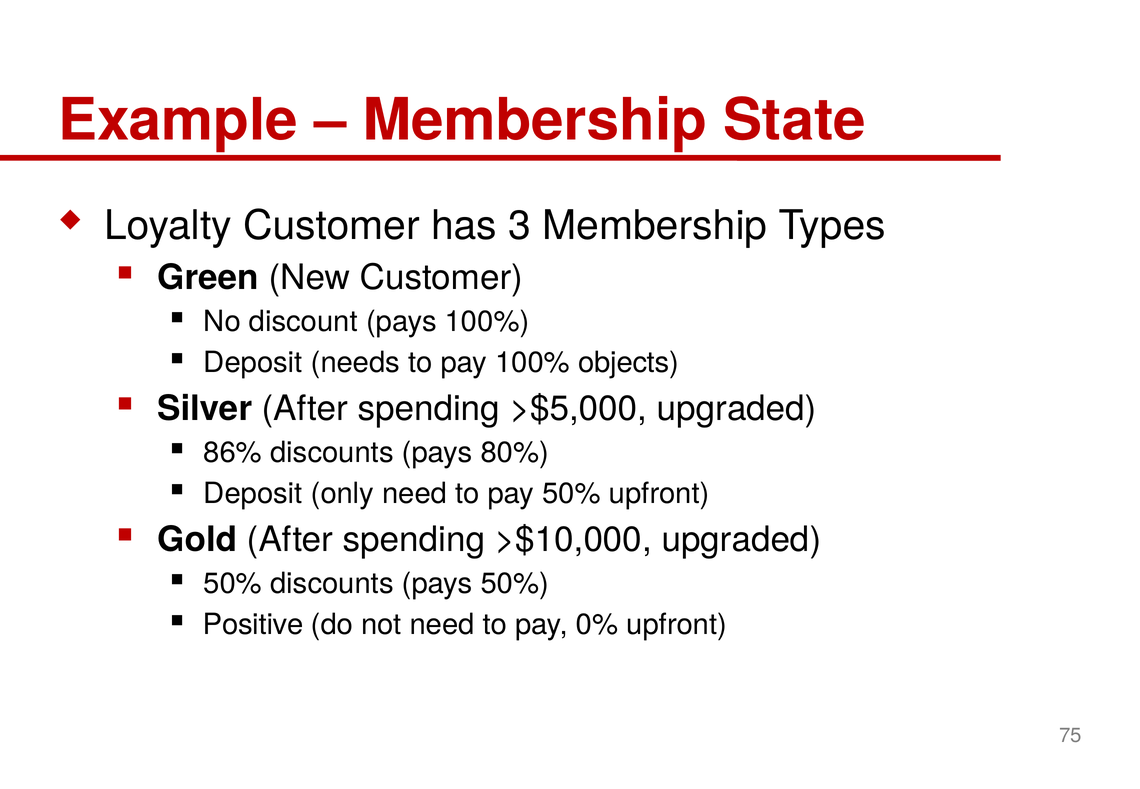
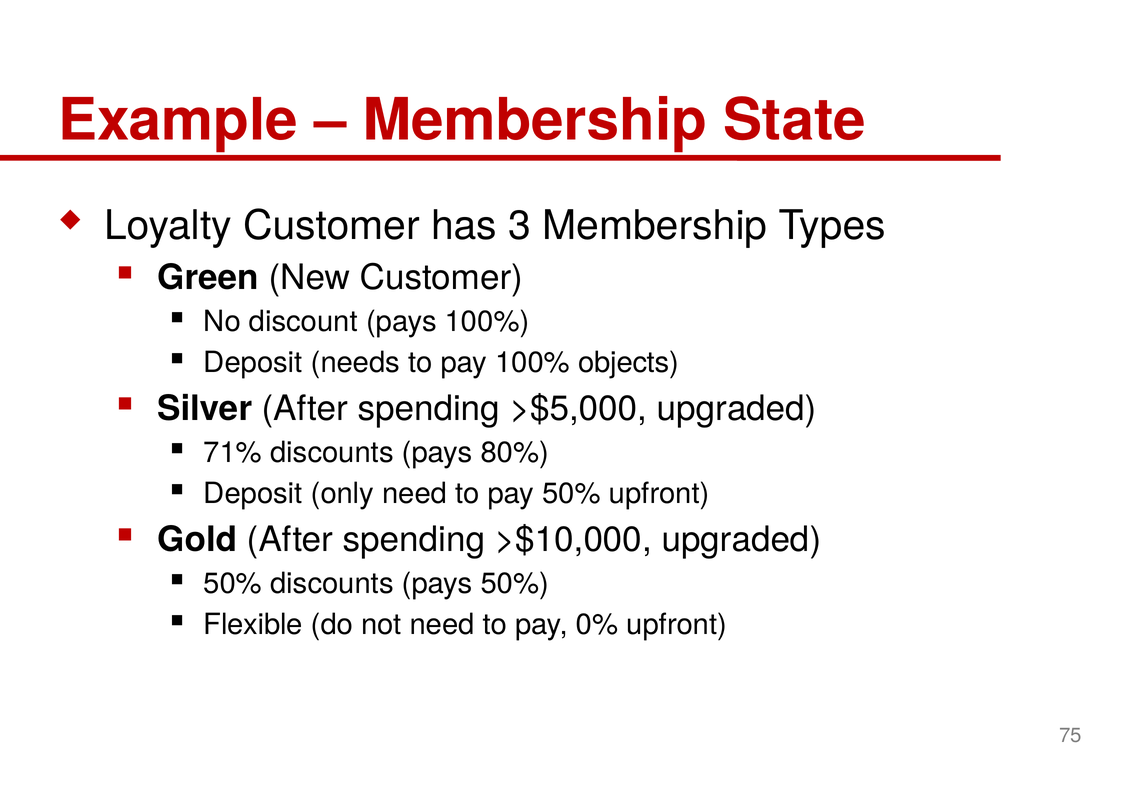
86%: 86% -> 71%
Positive: Positive -> Flexible
